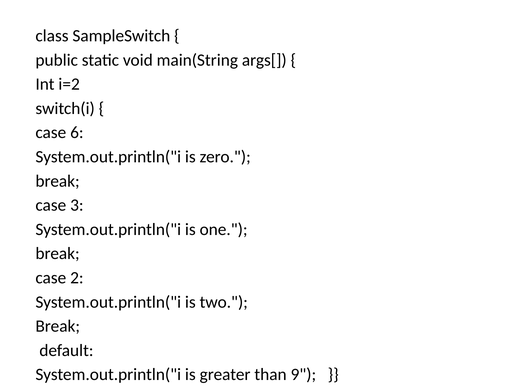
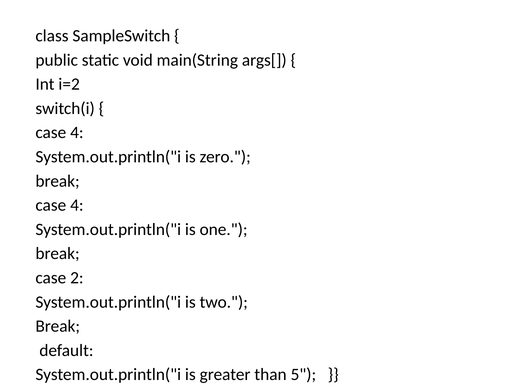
6 at (77, 133): 6 -> 4
3 at (77, 205): 3 -> 4
9: 9 -> 5
